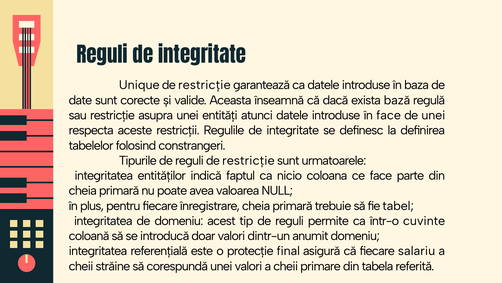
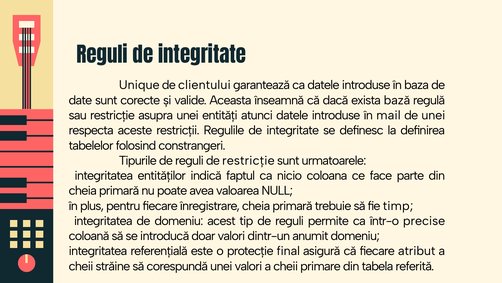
restricție at (204, 85): restricție -> clientului
în face: face -> mail
tabel: tabel -> timp
cuvinte: cuvinte -> precise
salariu: salariu -> atribut
